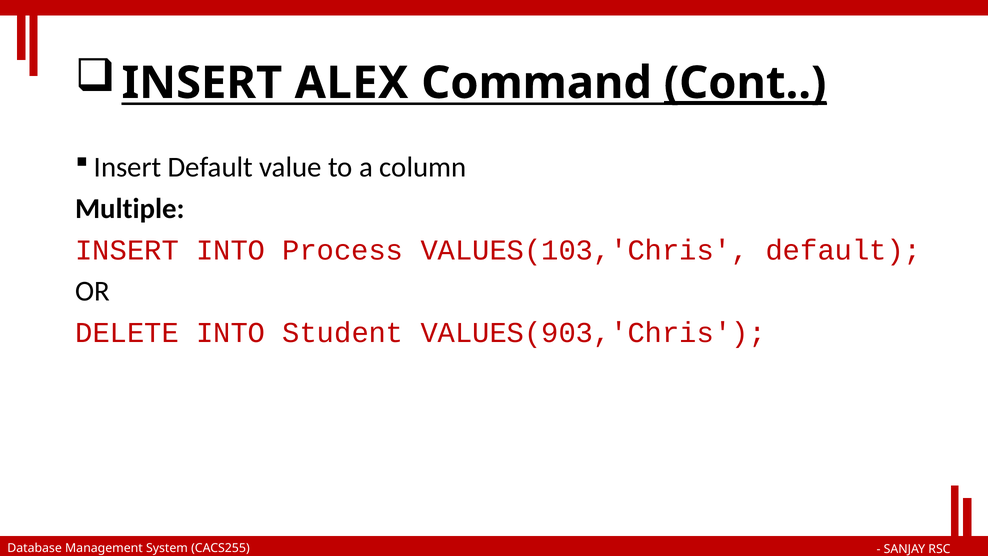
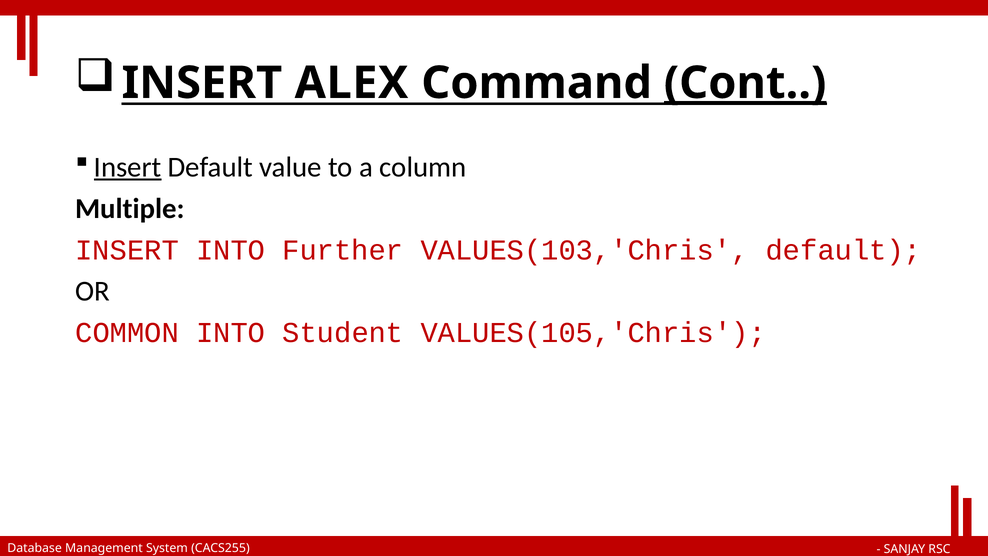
Insert at (128, 167) underline: none -> present
Process: Process -> Further
DELETE: DELETE -> COMMON
VALUES(903,'Chris: VALUES(903,'Chris -> VALUES(105,'Chris
